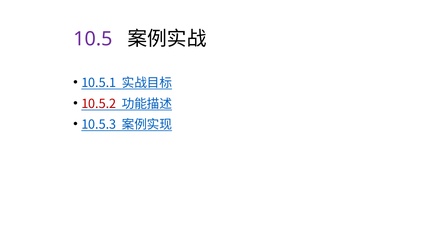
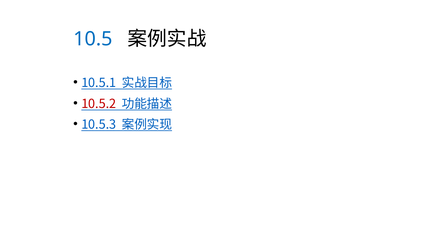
10.5 colour: purple -> blue
